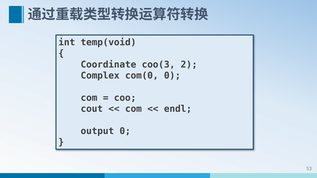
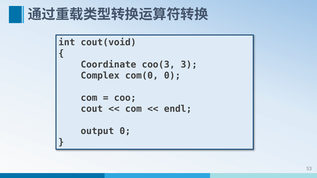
temp(void: temp(void -> cout(void
2: 2 -> 3
